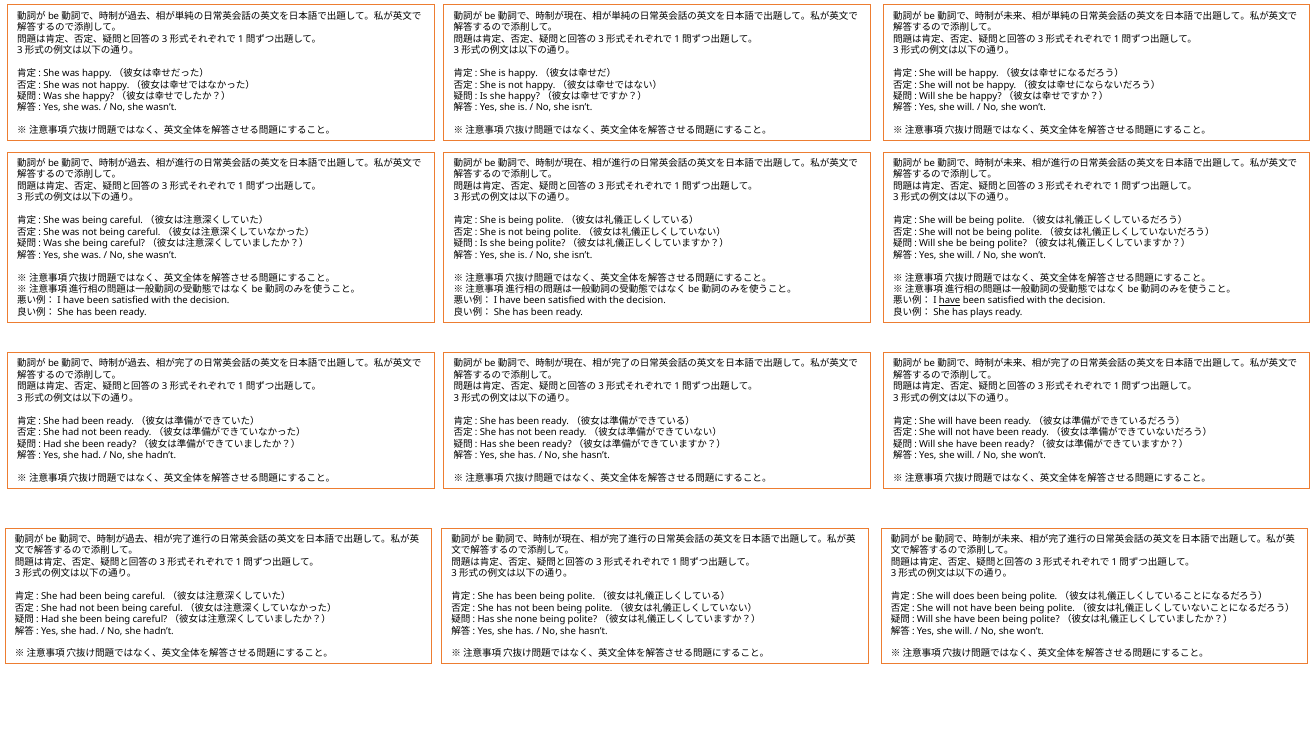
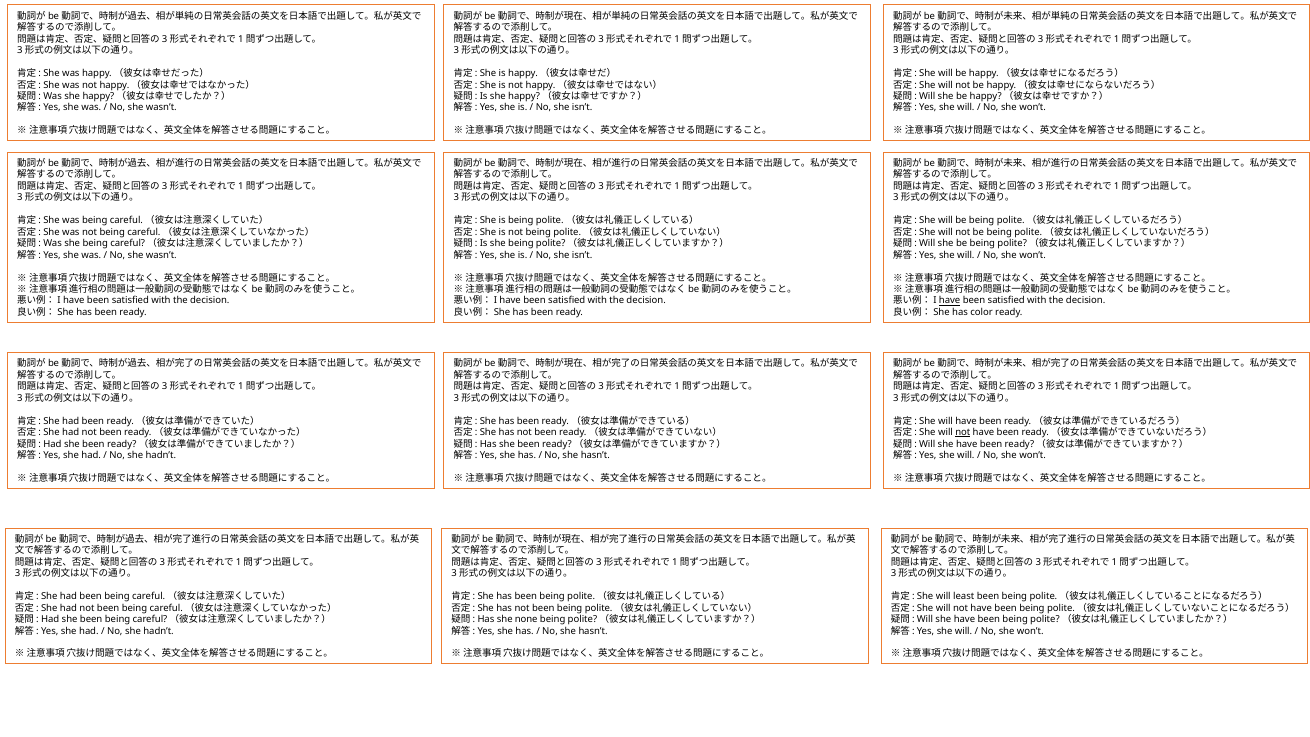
plays: plays -> color
not at (963, 432) underline: none -> present
does: does -> least
